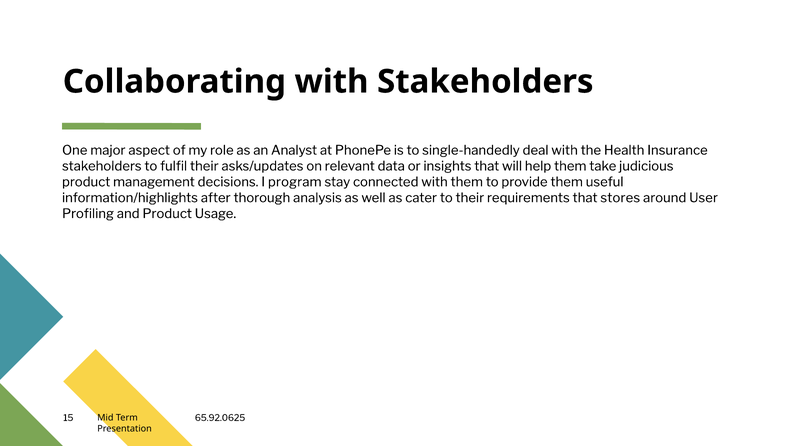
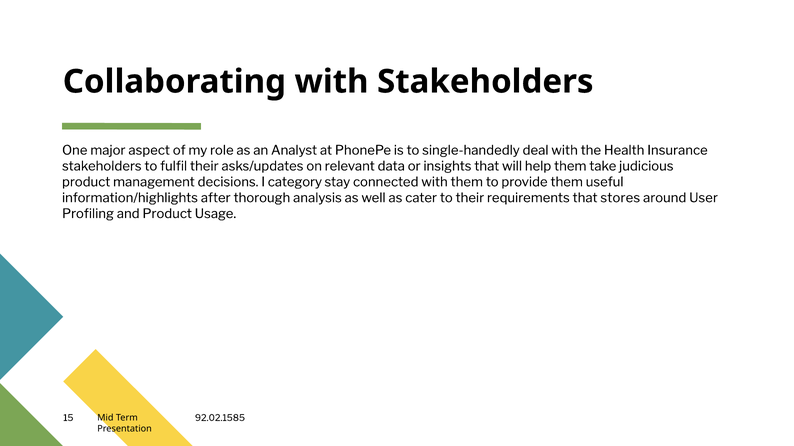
program: program -> category
65.92.0625: 65.92.0625 -> 92.02.1585
